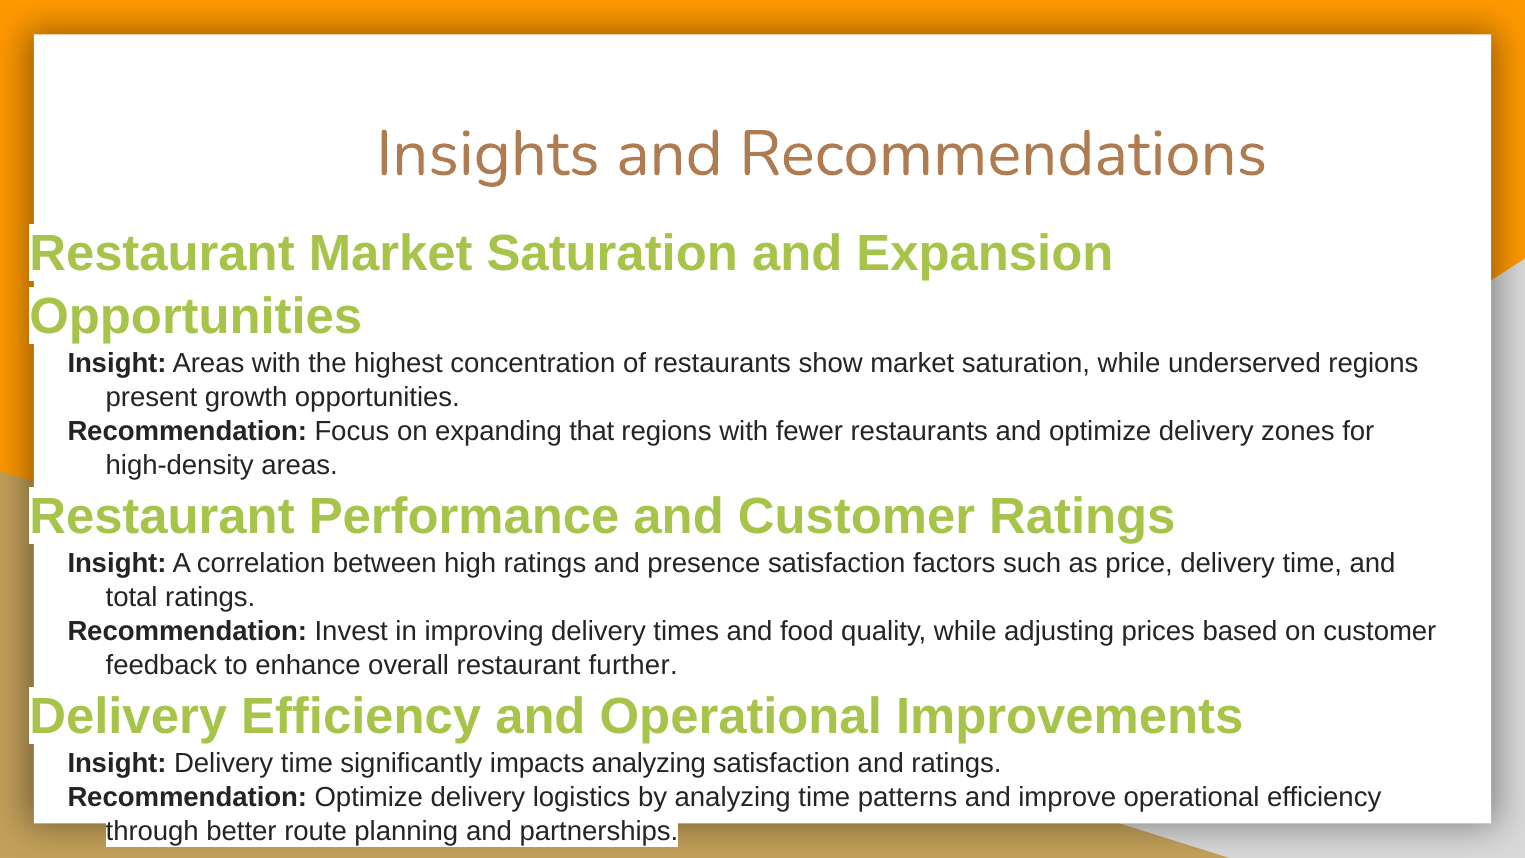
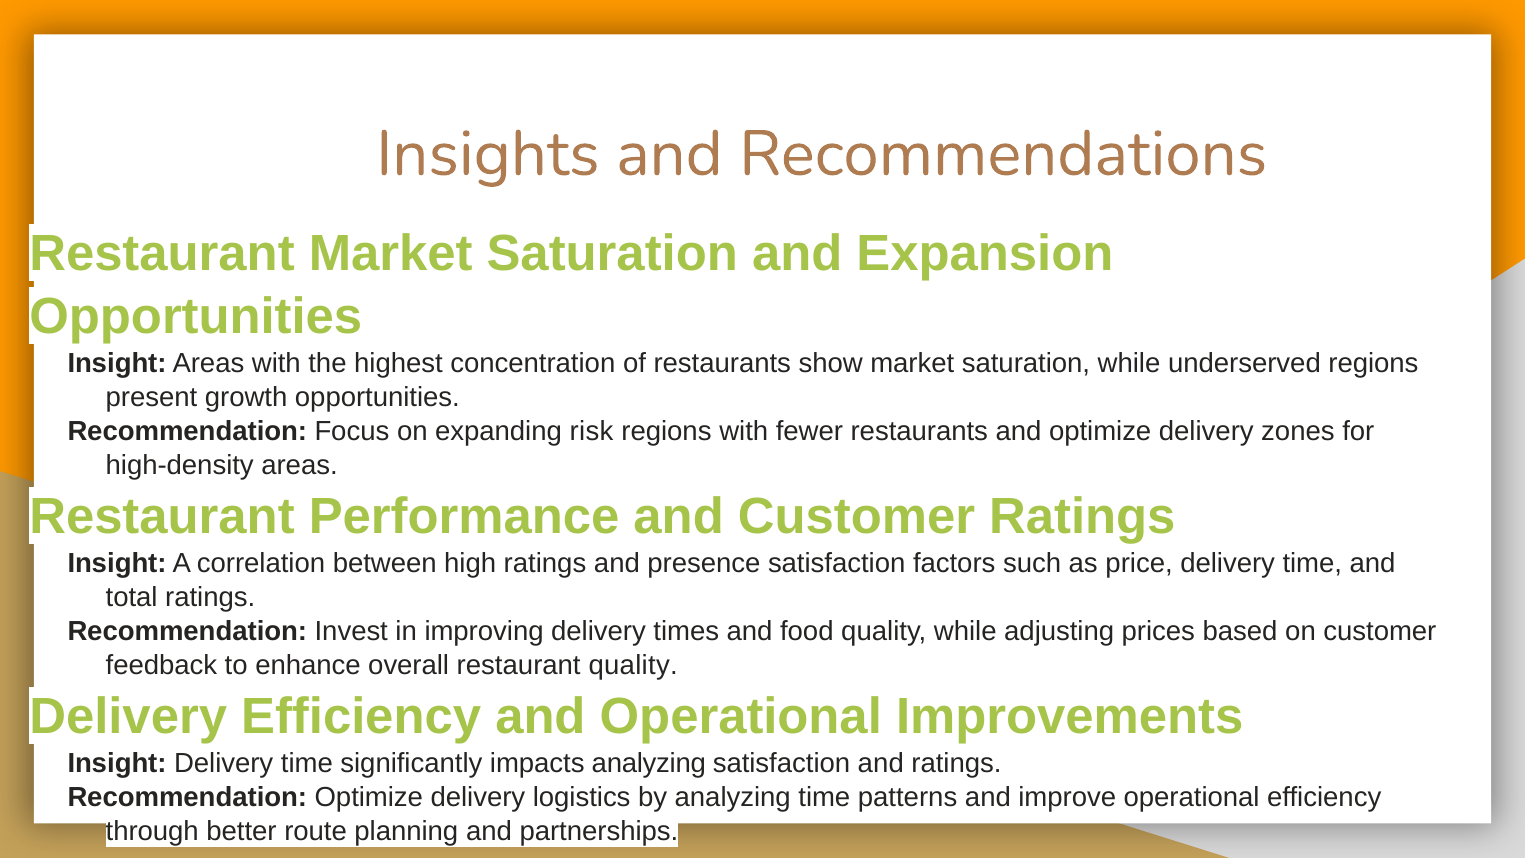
that: that -> risk
restaurant further: further -> quality
